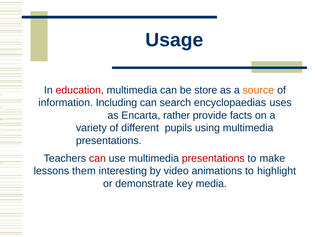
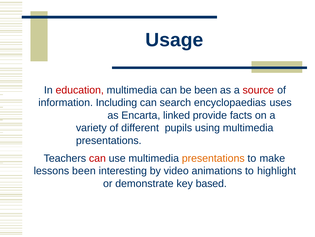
be store: store -> been
source colour: orange -> red
rather: rather -> linked
presentations at (213, 158) colour: red -> orange
lessons them: them -> been
media: media -> based
